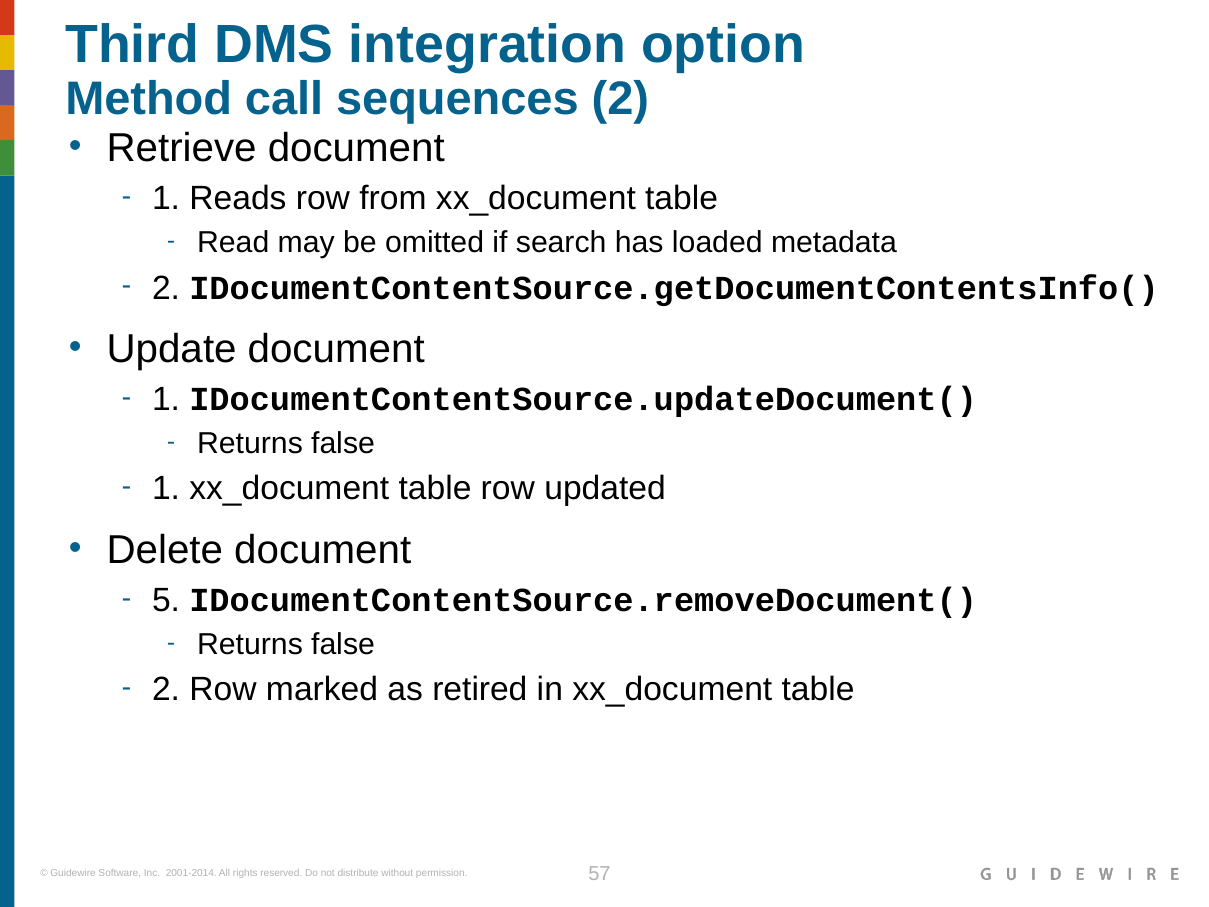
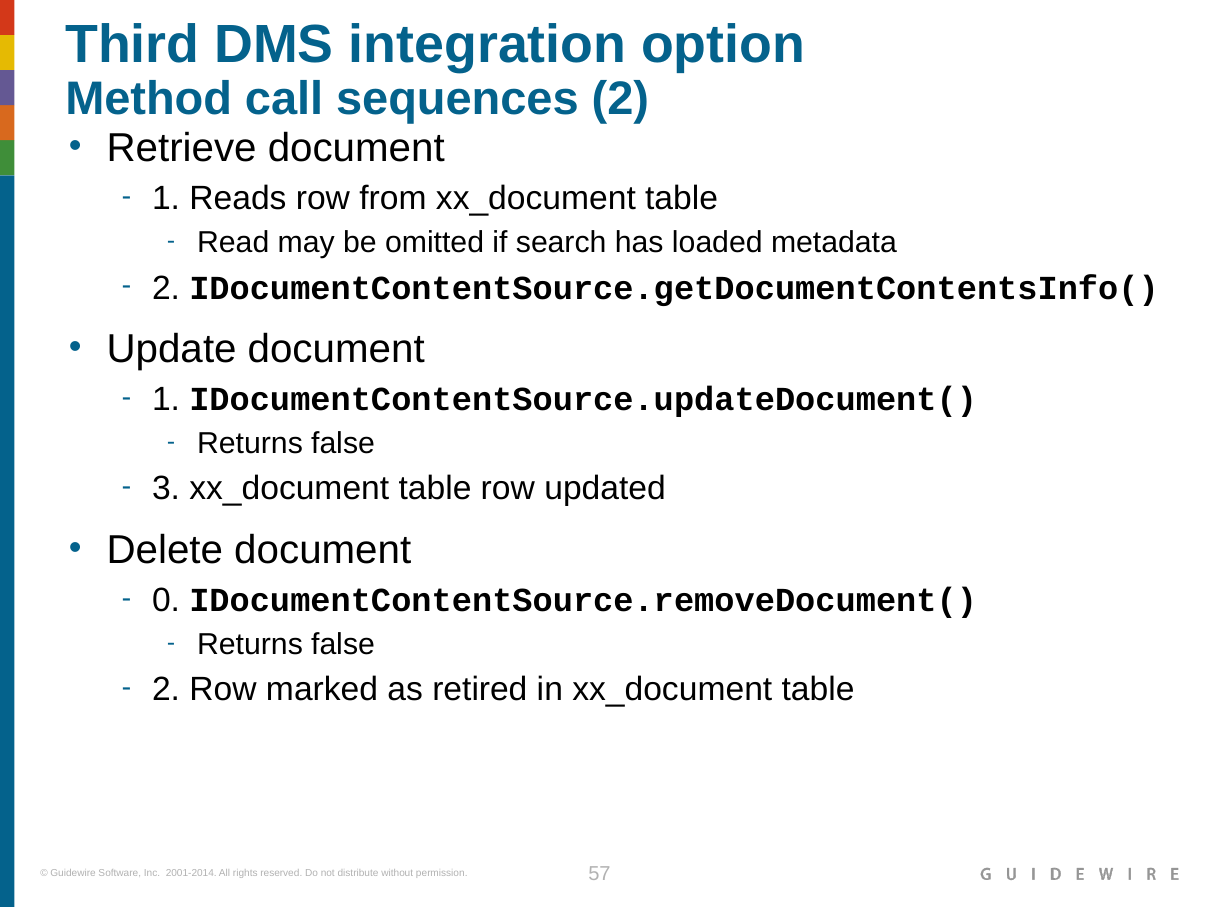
1 at (166, 489): 1 -> 3
5: 5 -> 0
